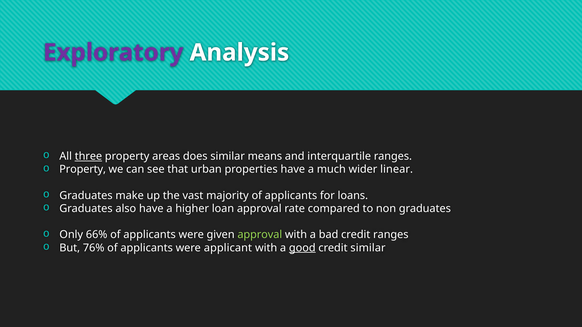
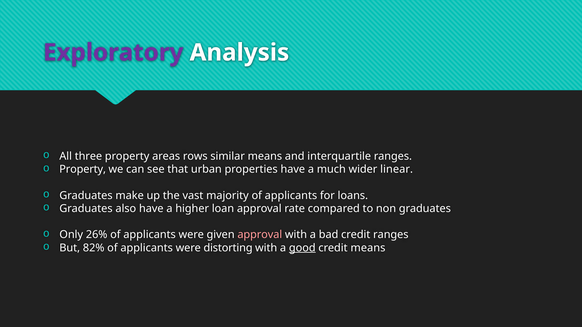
three underline: present -> none
does: does -> rows
66%: 66% -> 26%
approval at (260, 235) colour: light green -> pink
76%: 76% -> 82%
applicant: applicant -> distorting
credit similar: similar -> means
